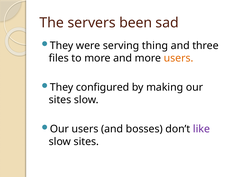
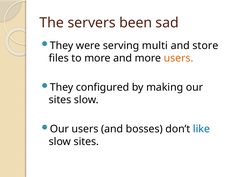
thing: thing -> multi
three: three -> store
like colour: purple -> blue
